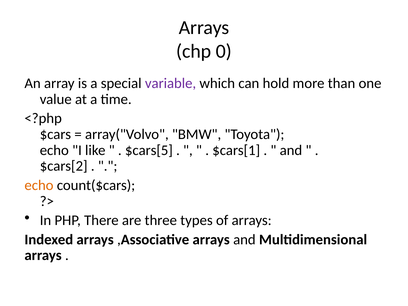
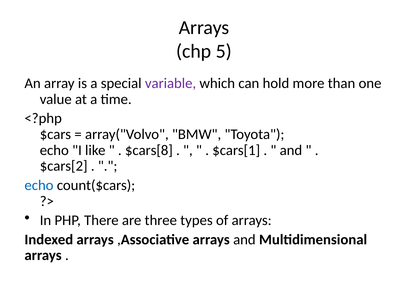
0: 0 -> 5
$cars[5: $cars[5 -> $cars[8
echo at (39, 185) colour: orange -> blue
